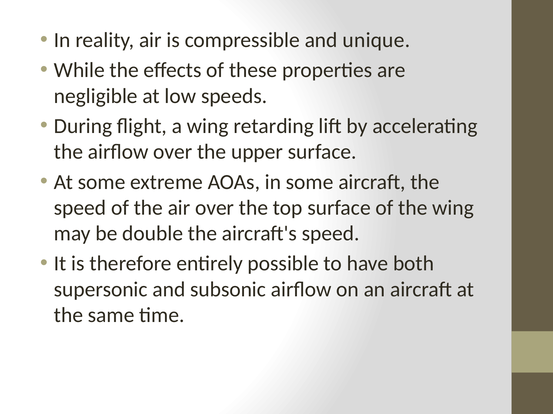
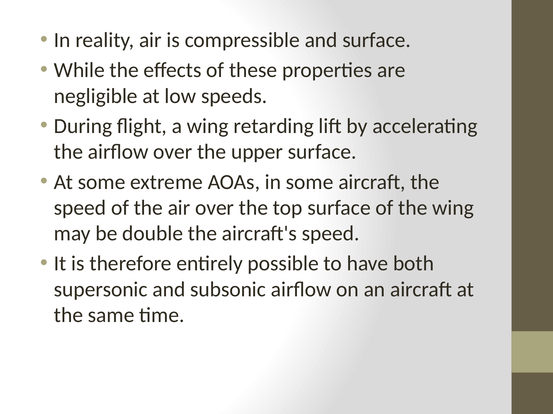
and unique: unique -> surface
